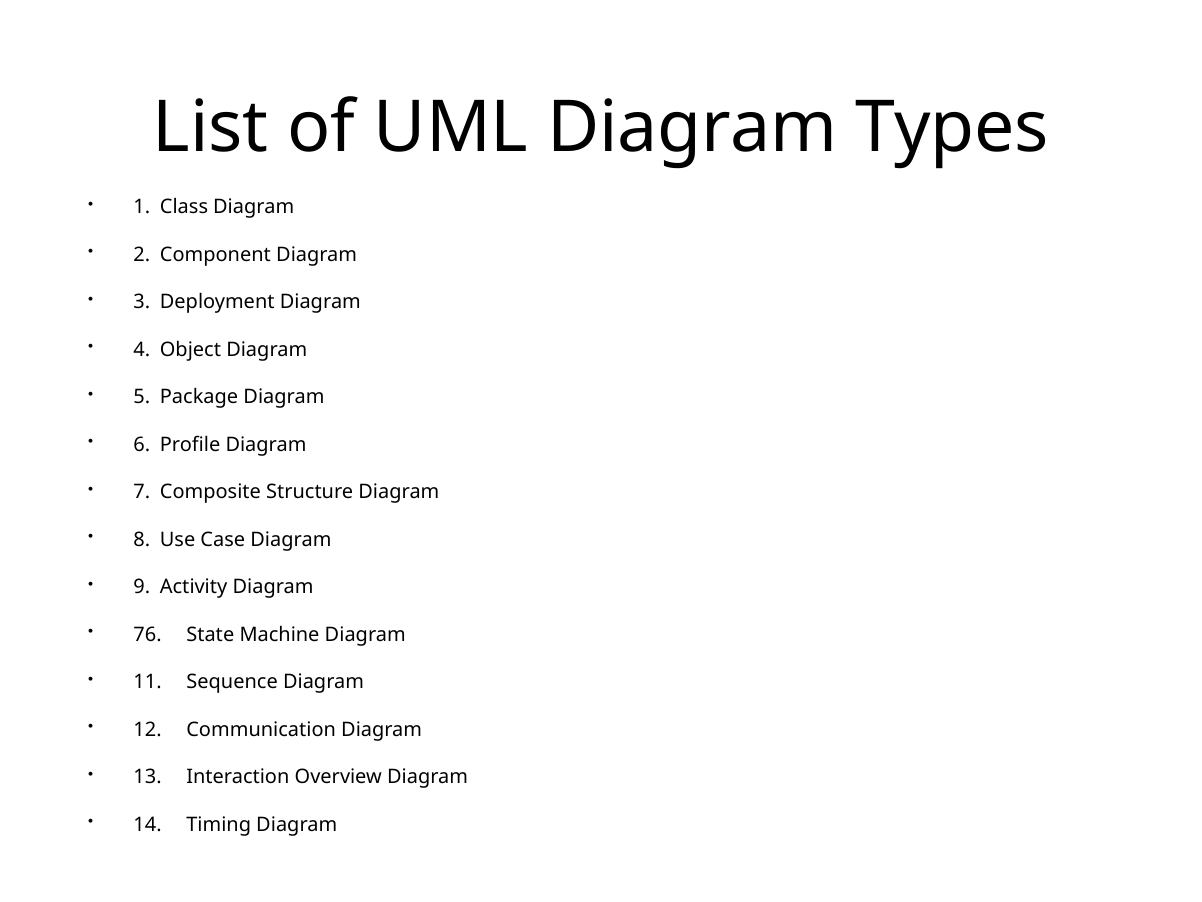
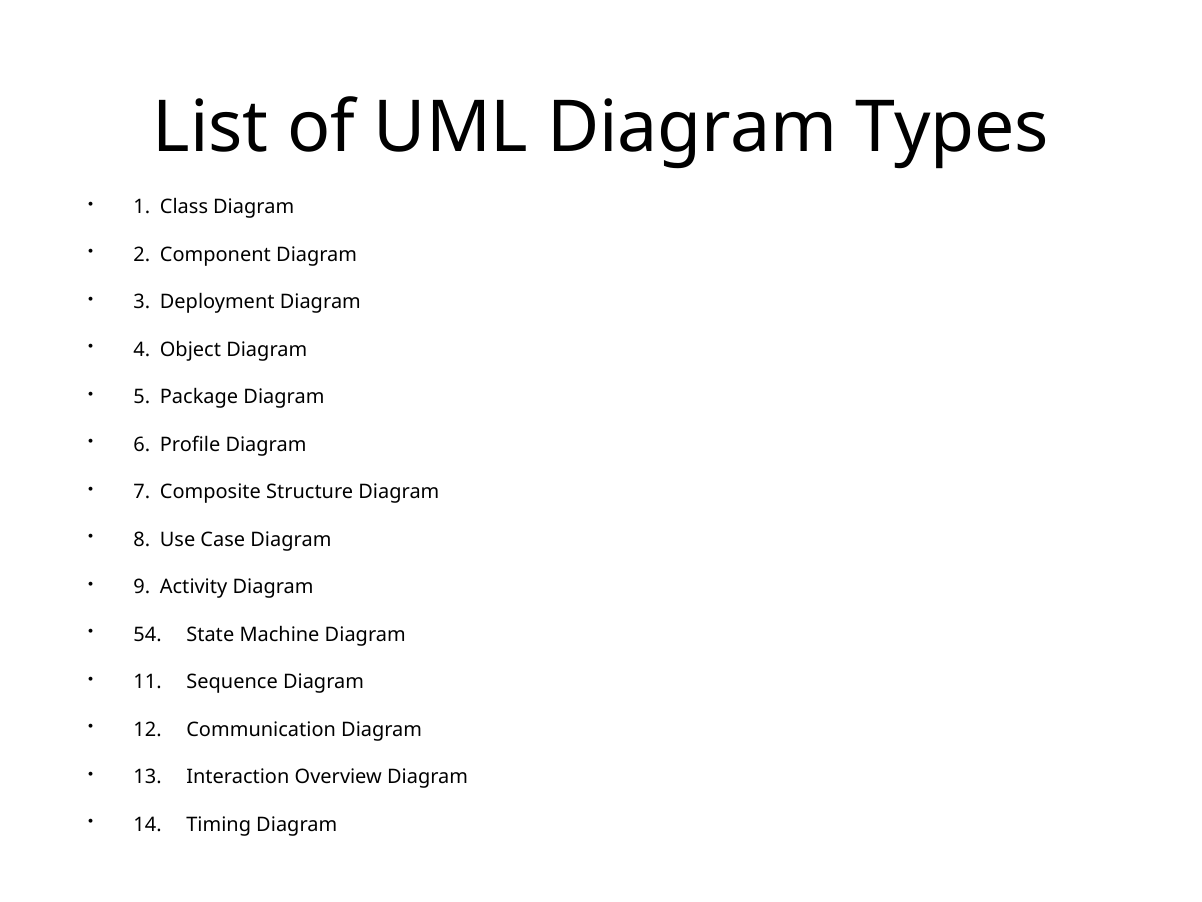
76: 76 -> 54
